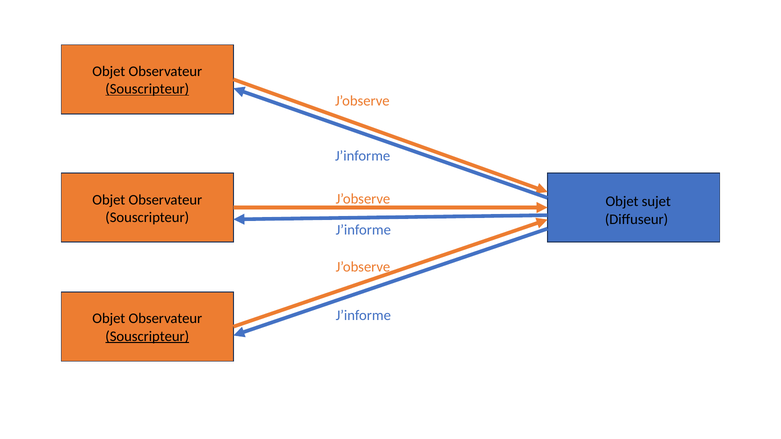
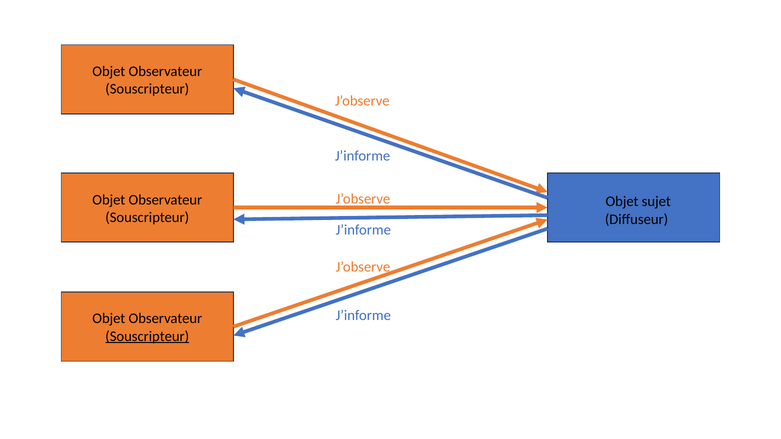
Souscripteur at (147, 89) underline: present -> none
